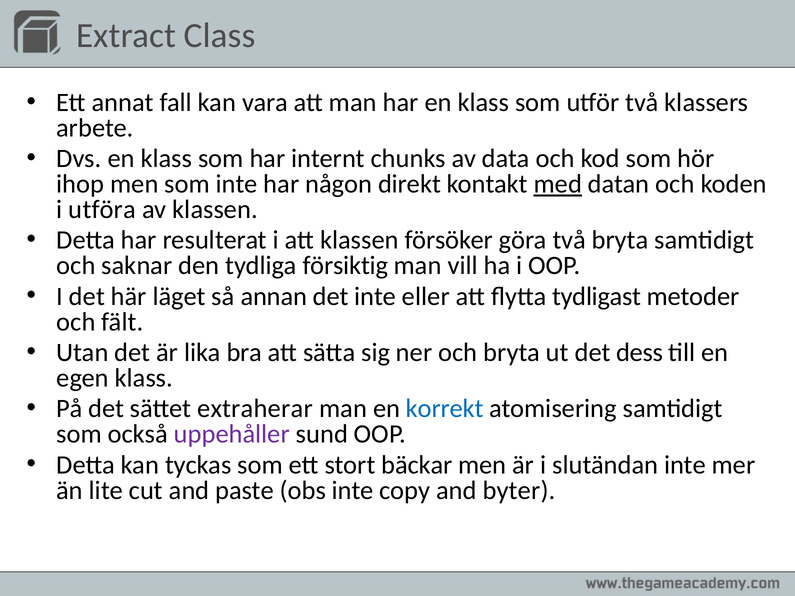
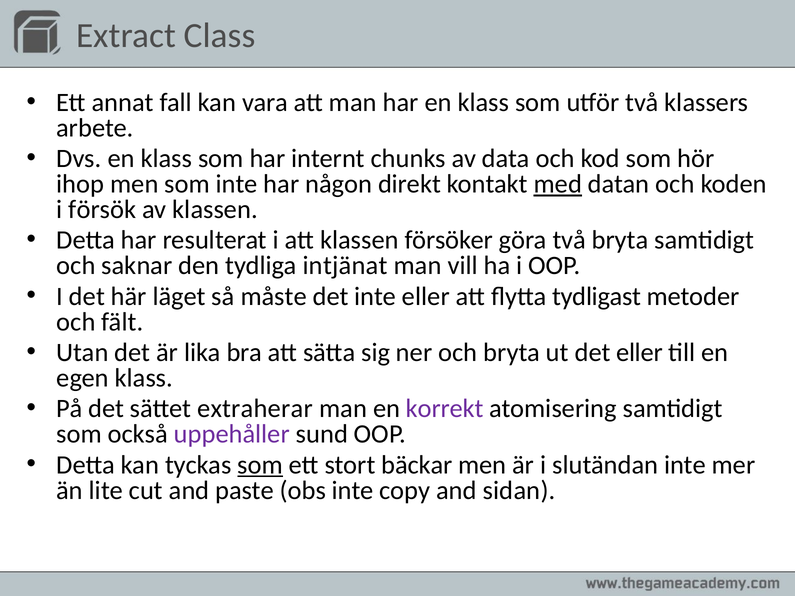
utföra: utföra -> försök
försiktig: försiktig -> intjänat
annan: annan -> måste
det dess: dess -> eller
korrekt colour: blue -> purple
som at (260, 465) underline: none -> present
byter: byter -> sidan
